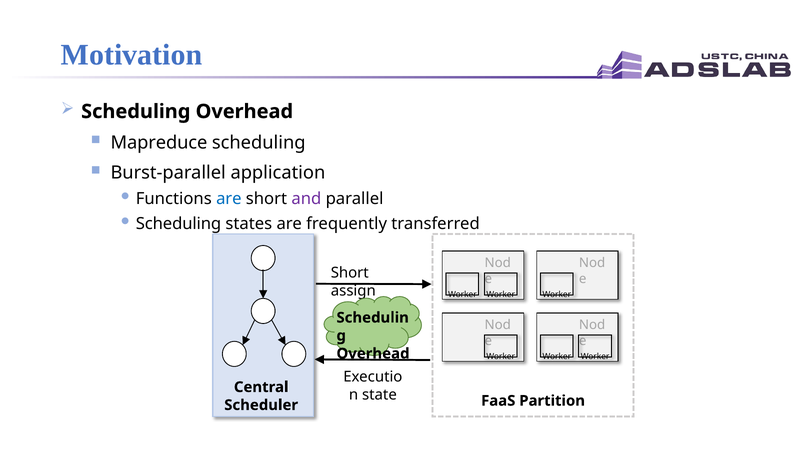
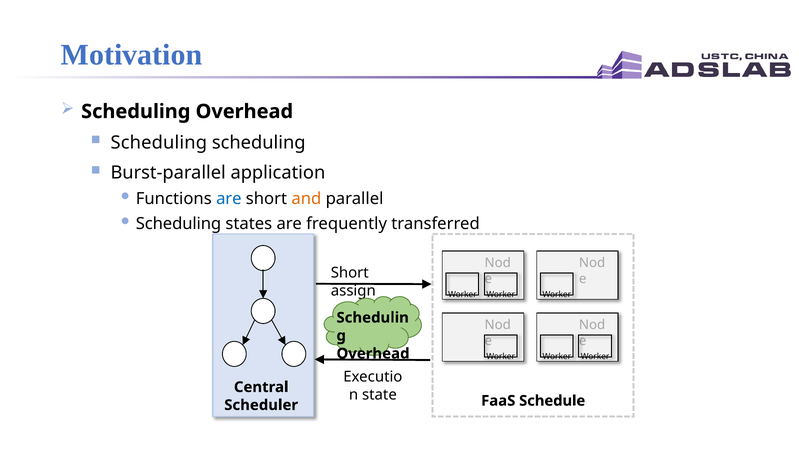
Mapreduce at (159, 143): Mapreduce -> Scheduling
and colour: purple -> orange
Partition: Partition -> Schedule
